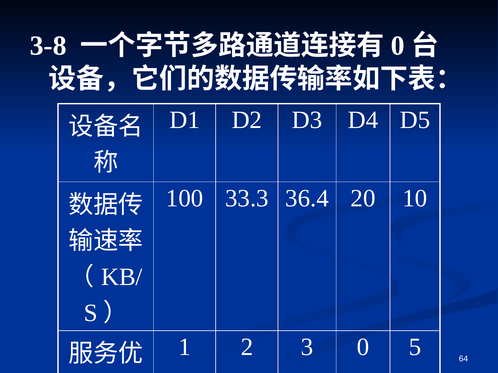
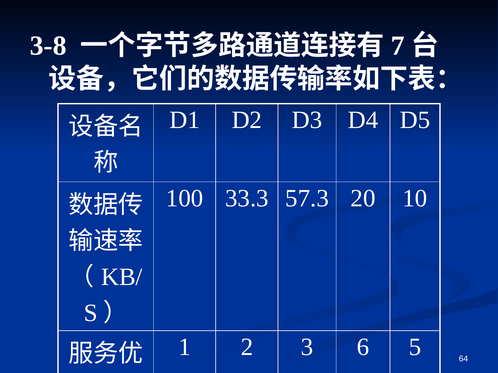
0 at (398, 46): 0 -> 7
36.4: 36.4 -> 57.3
3 0: 0 -> 6
